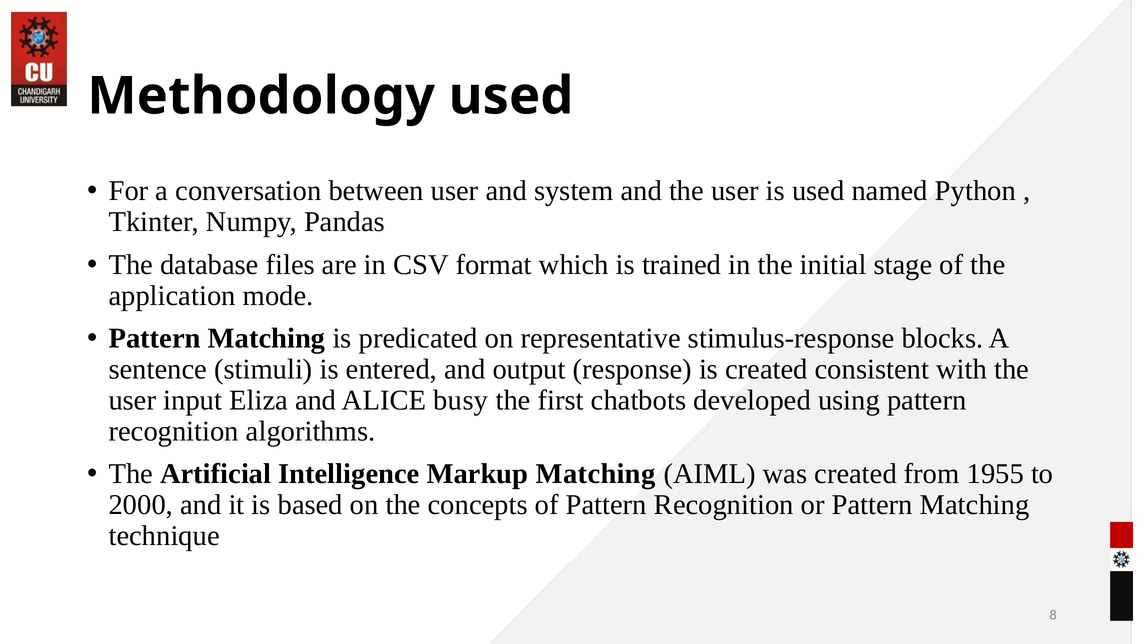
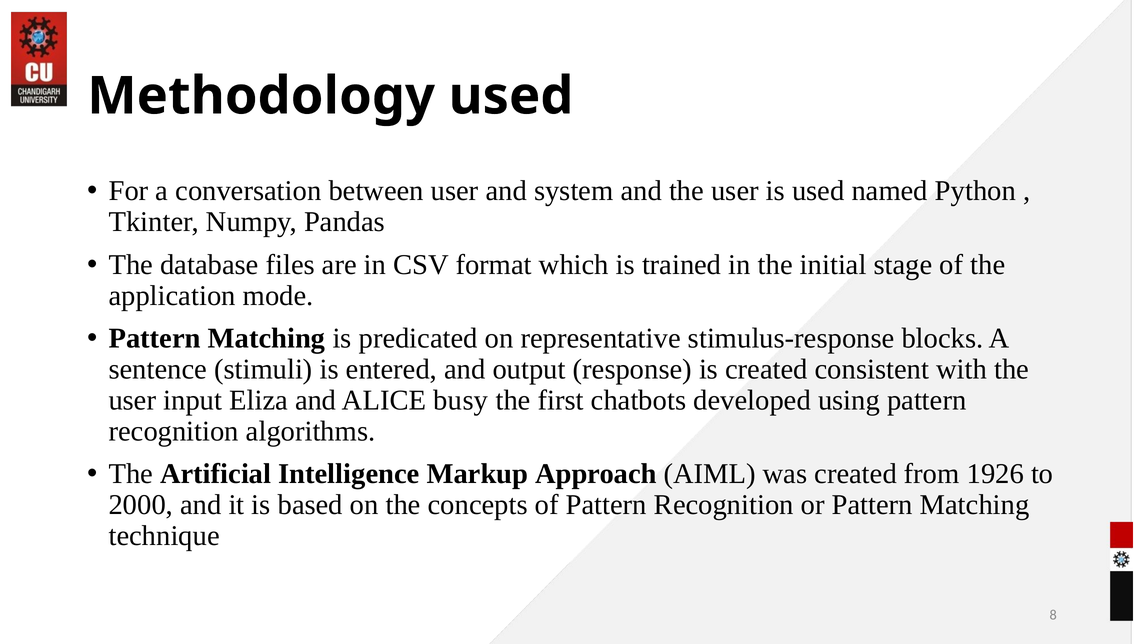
Markup Matching: Matching -> Approach
1955: 1955 -> 1926
